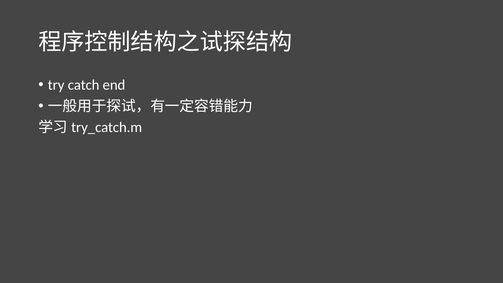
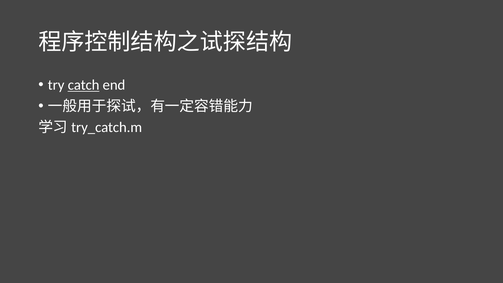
catch underline: none -> present
